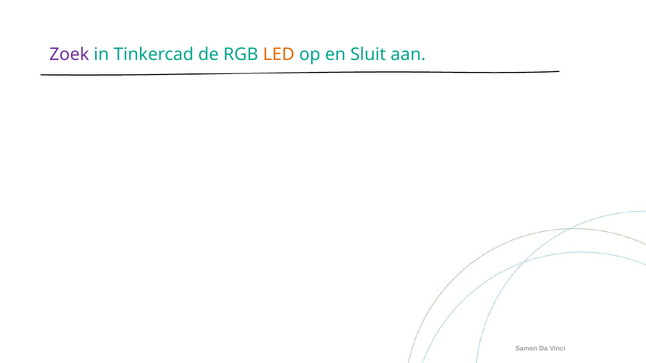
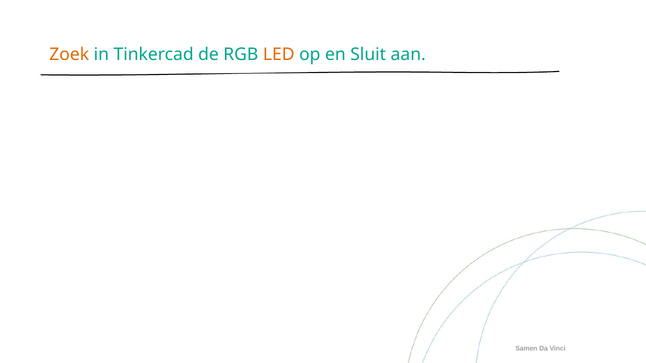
Zoek colour: purple -> orange
